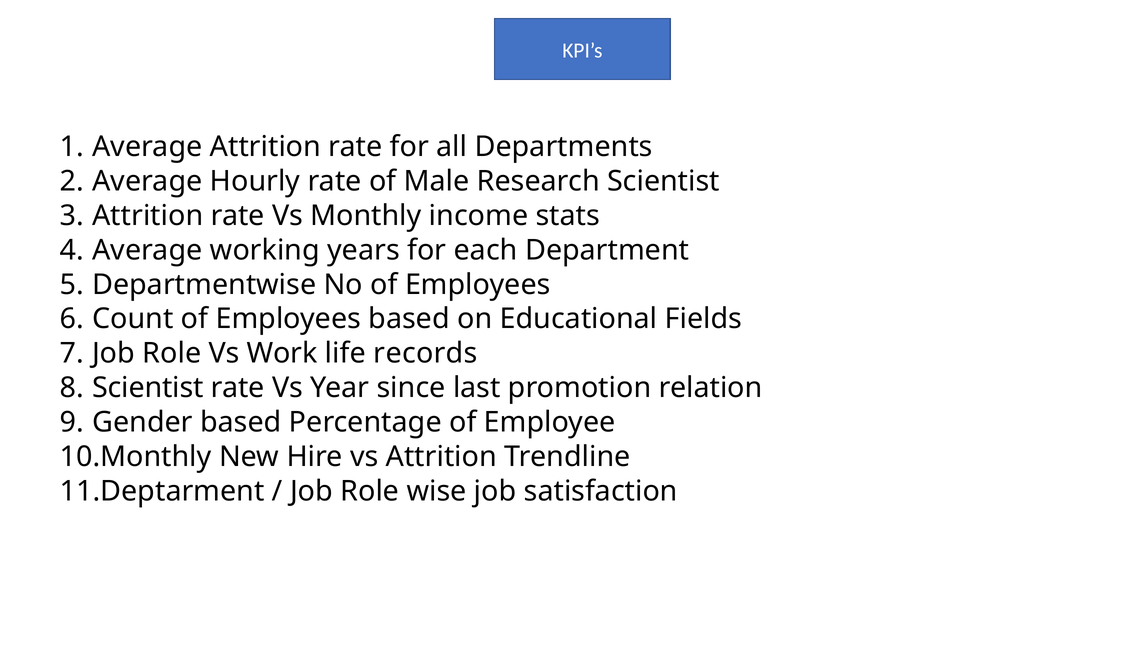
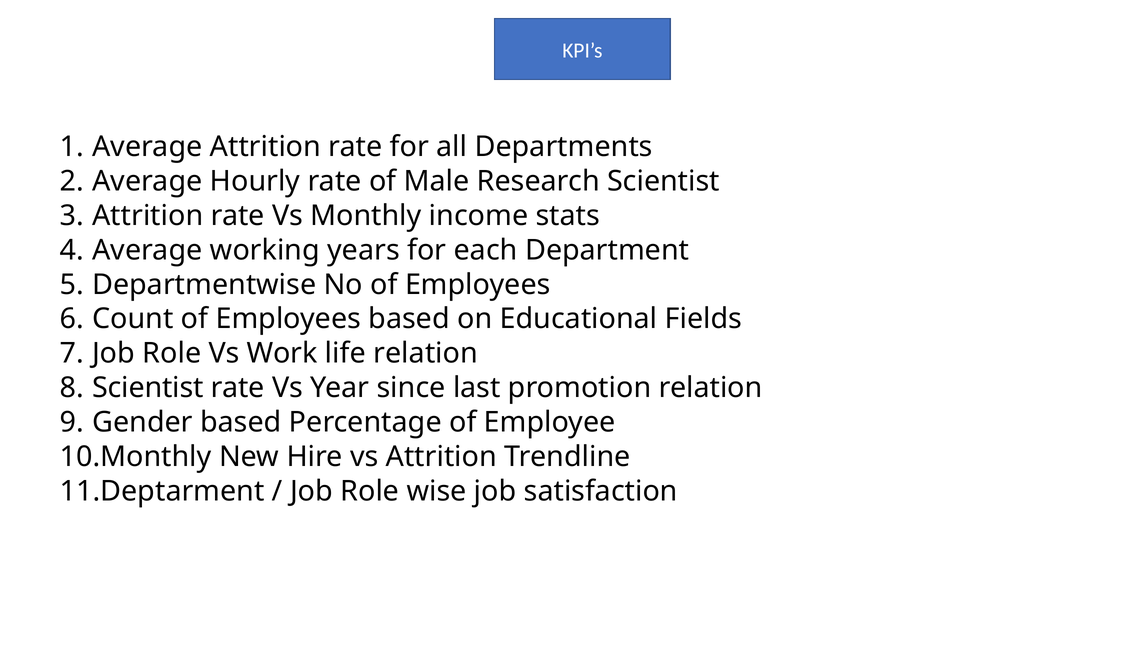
life records: records -> relation
